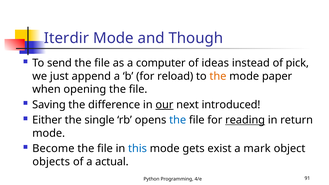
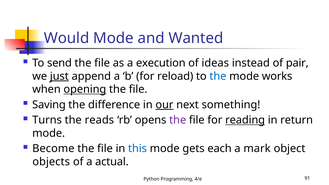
Iterdir: Iterdir -> Would
Though: Though -> Wanted
computer: computer -> execution
pick: pick -> pair
just underline: none -> present
the at (218, 76) colour: orange -> blue
paper: paper -> works
opening underline: none -> present
introduced: introduced -> something
Either: Either -> Turns
single: single -> reads
the at (178, 120) colour: blue -> purple
exist: exist -> each
